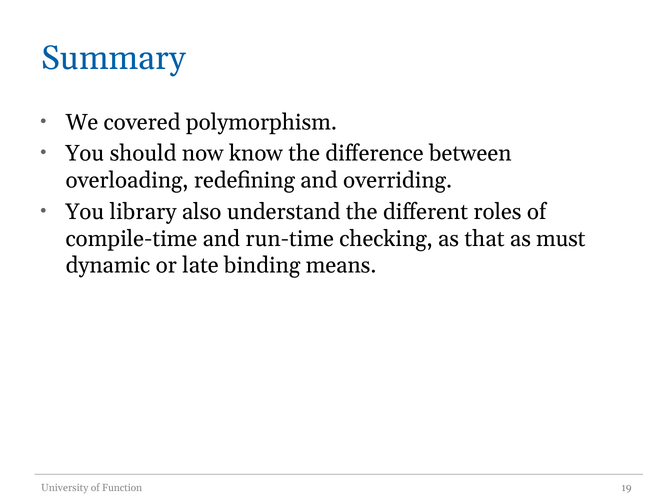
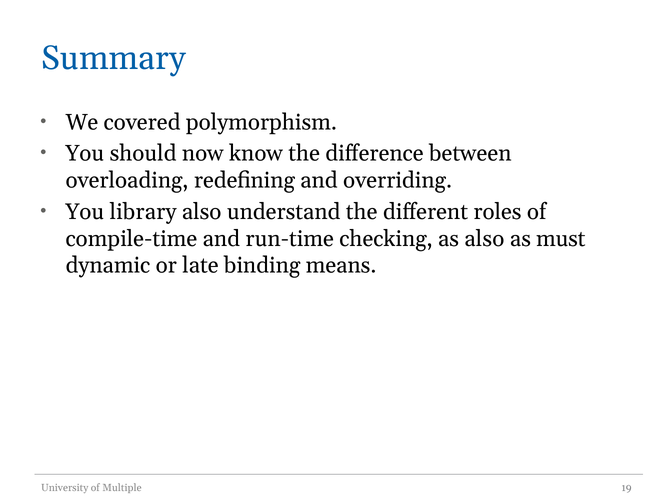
as that: that -> also
Function: Function -> Multiple
